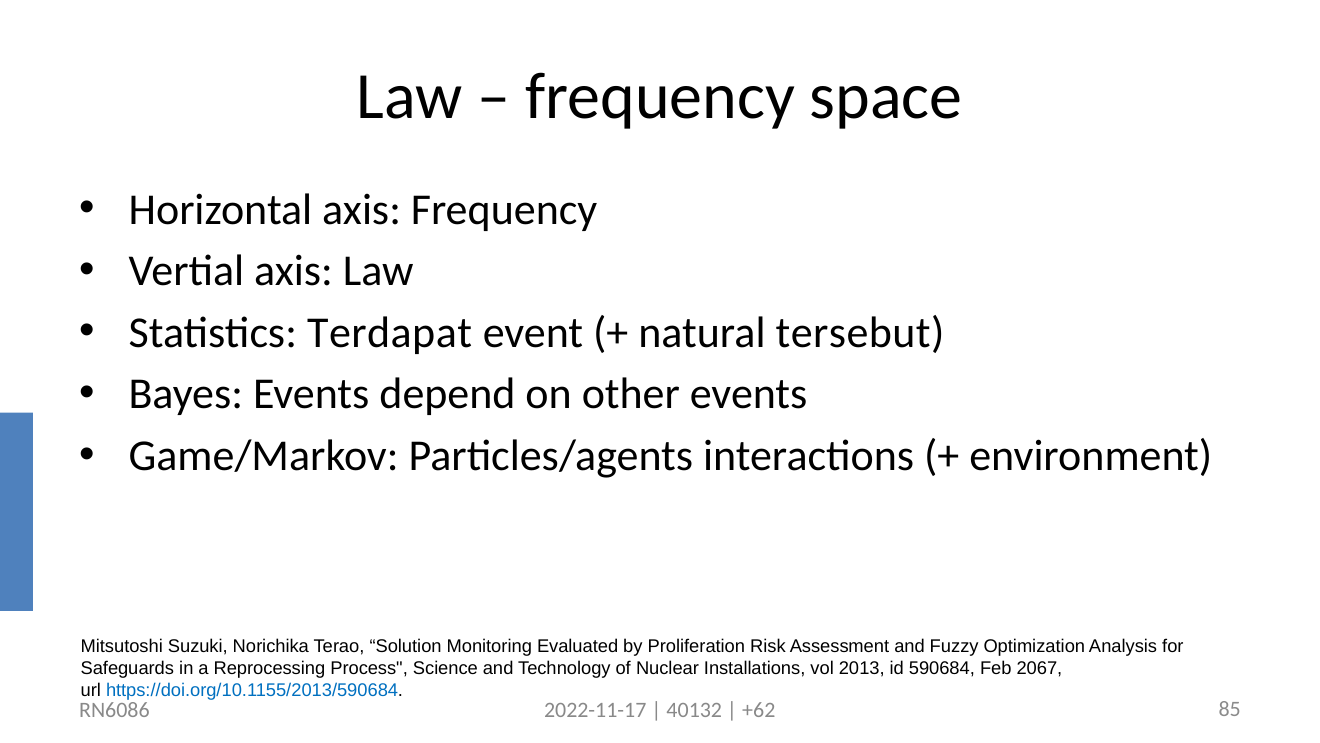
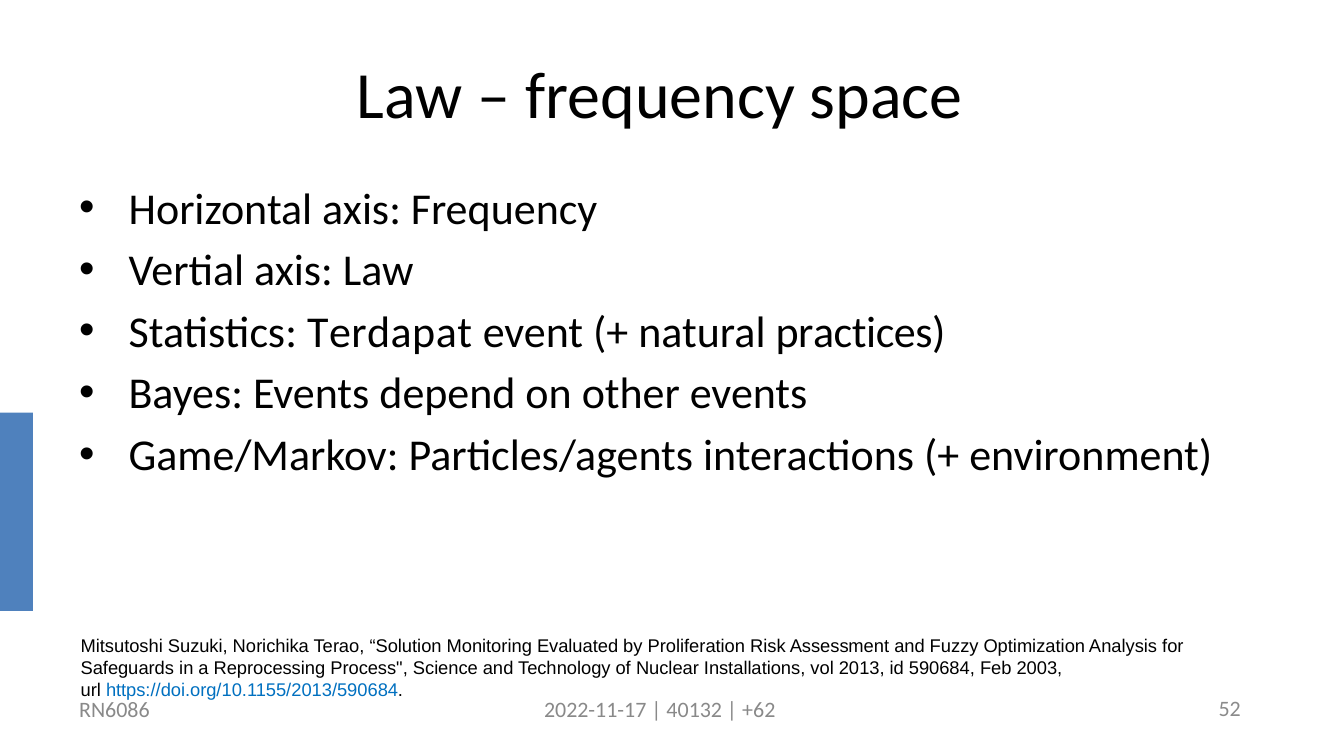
tersebut: tersebut -> practices
2067: 2067 -> 2003
85: 85 -> 52
